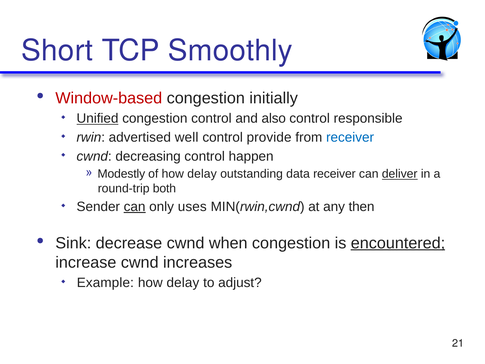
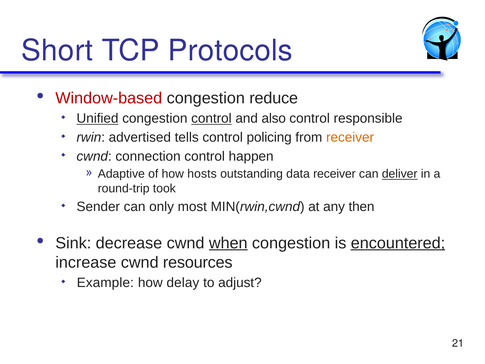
Smoothly: Smoothly -> Protocols
initially: initially -> reduce
control at (211, 118) underline: none -> present
well: well -> tells
provide: provide -> policing
receiver at (350, 137) colour: blue -> orange
decreasing: decreasing -> connection
Modestly: Modestly -> Adaptive
of how delay: delay -> hosts
both: both -> took
can at (135, 207) underline: present -> none
uses: uses -> most
when underline: none -> present
increases: increases -> resources
